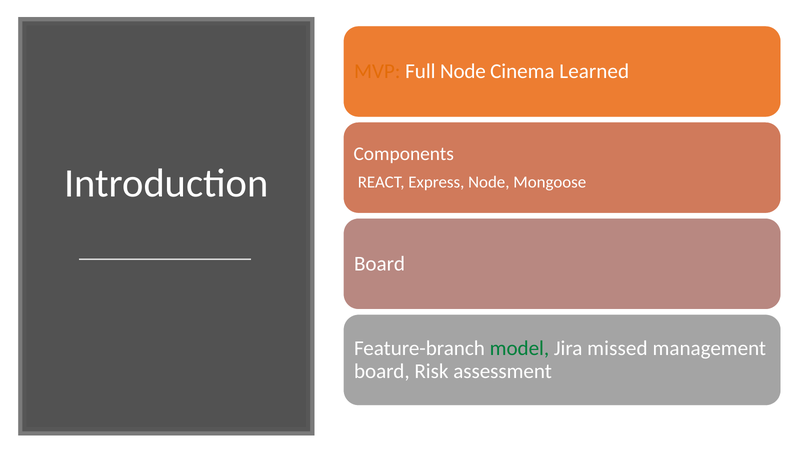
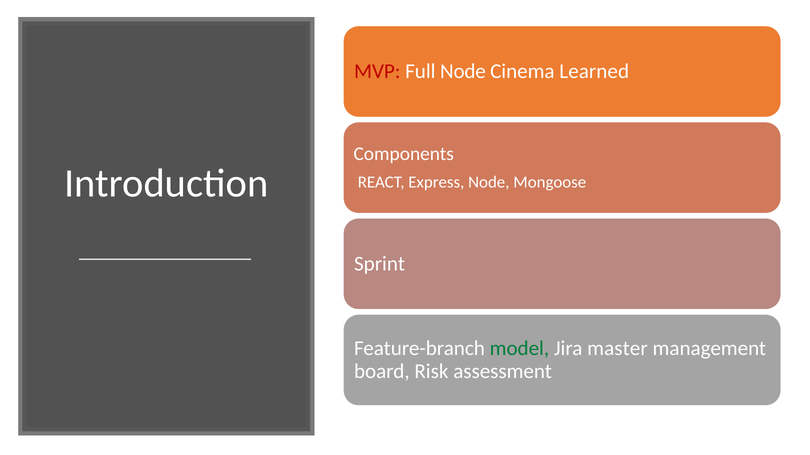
MVP colour: orange -> red
Board at (380, 264): Board -> Sprint
missed: missed -> master
